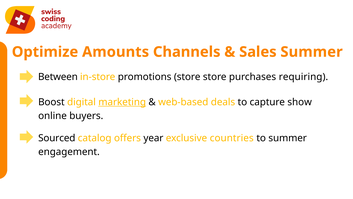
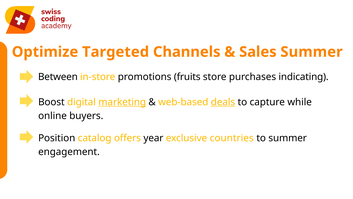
Amounts: Amounts -> Targeted
promotions store: store -> fruits
requiring: requiring -> indicating
deals underline: none -> present
show: show -> while
Sourced: Sourced -> Position
